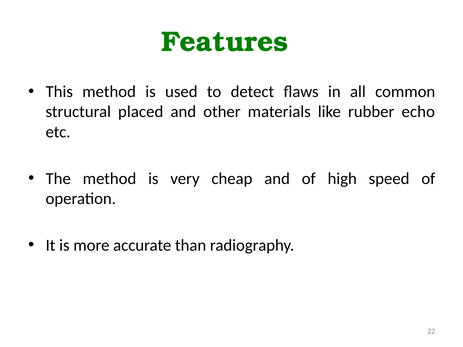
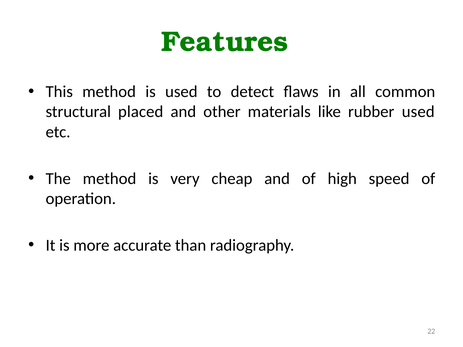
rubber echo: echo -> used
